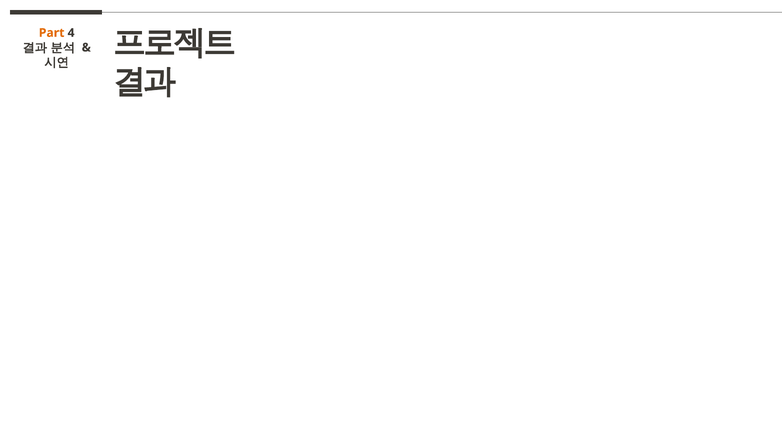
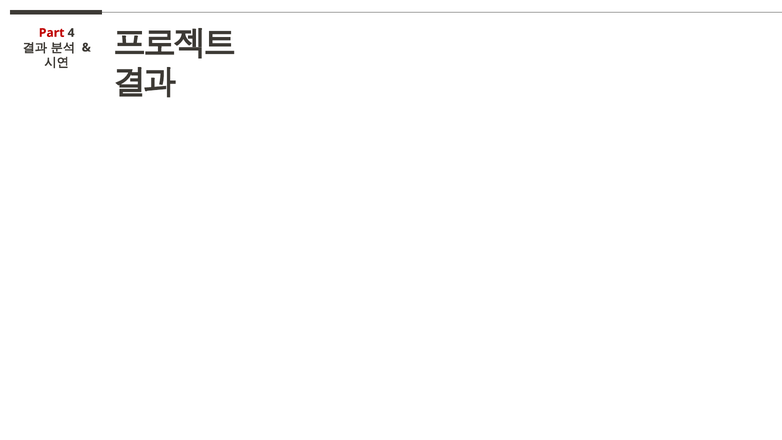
Part colour: orange -> red
